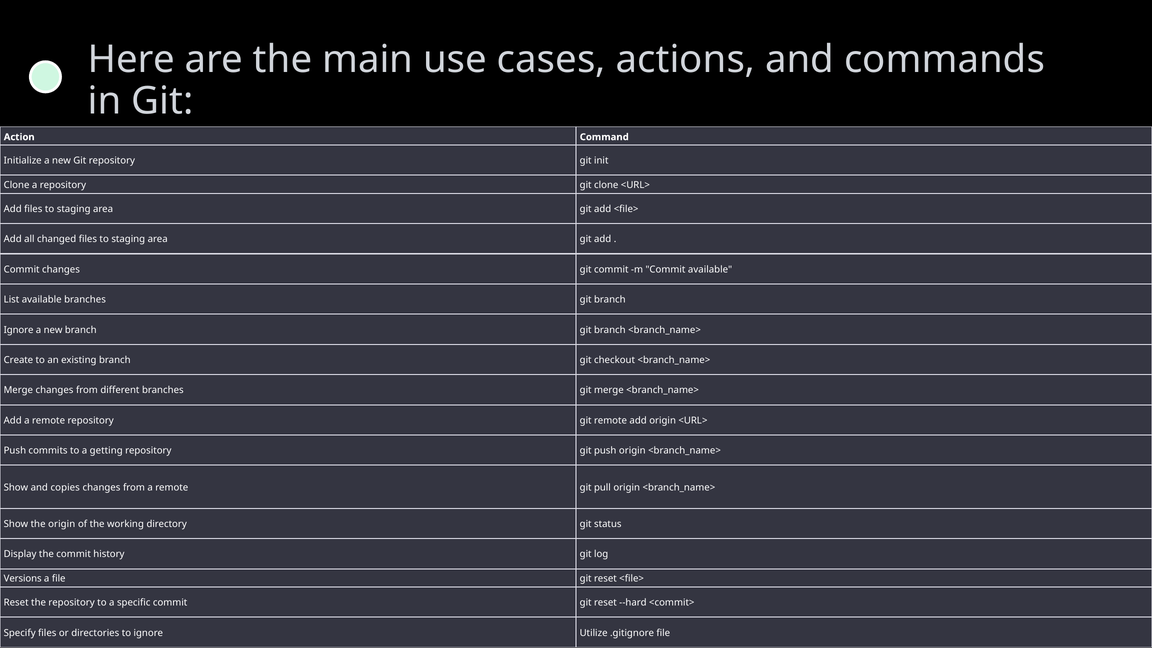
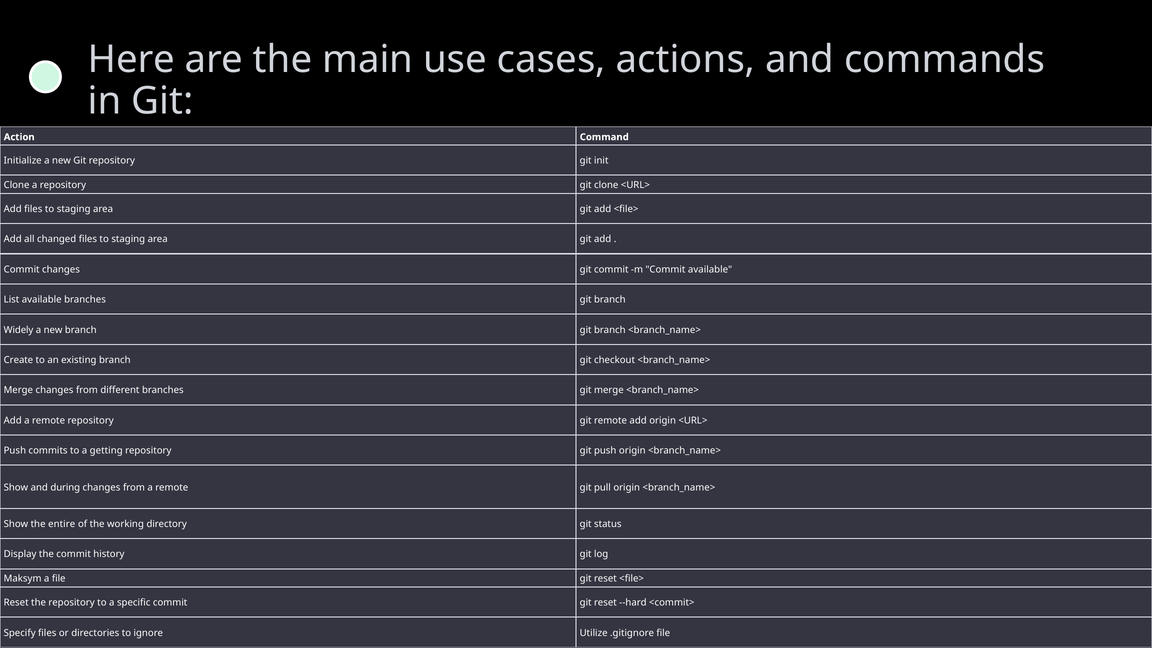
Ignore at (19, 330): Ignore -> Widely
copies: copies -> during
the origin: origin -> entire
Versions: Versions -> Maksym
